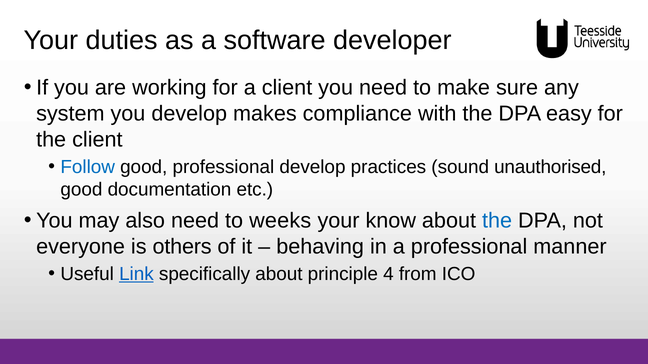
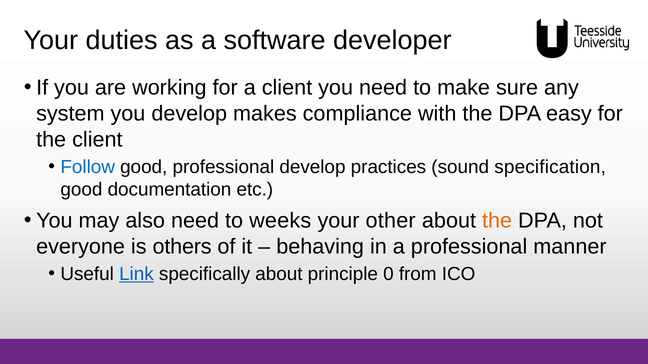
unauthorised: unauthorised -> specification
know: know -> other
the at (497, 221) colour: blue -> orange
4: 4 -> 0
